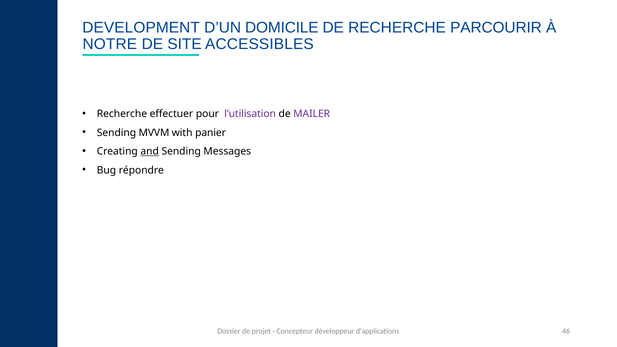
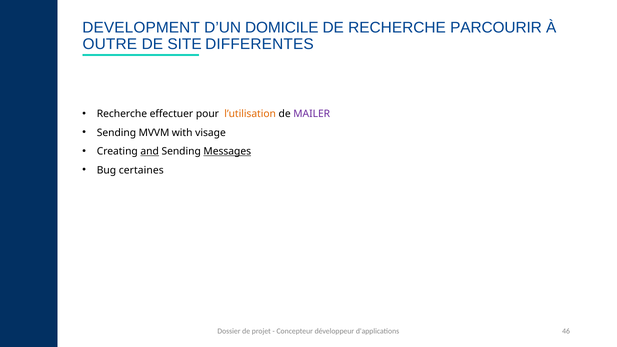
NOTRE: NOTRE -> OUTRE
ACCESSIBLES: ACCESSIBLES -> DIFFERENTES
l’utilisation colour: purple -> orange
panier: panier -> visage
Messages underline: none -> present
répondre: répondre -> certaines
